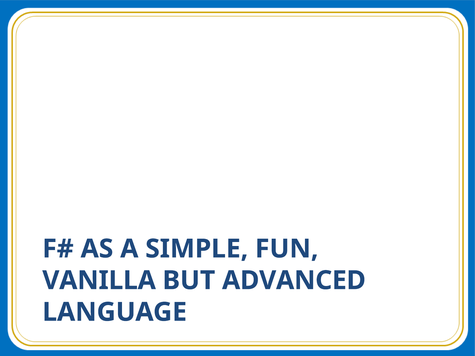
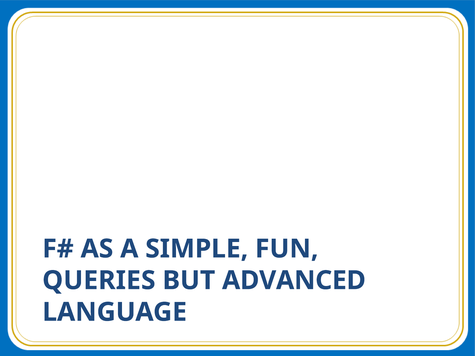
VANILLA: VANILLA -> QUERIES
